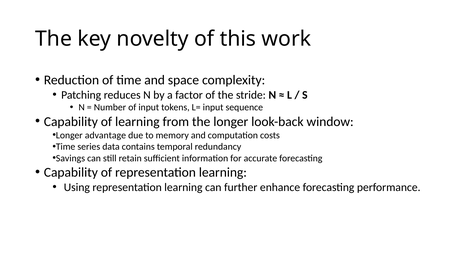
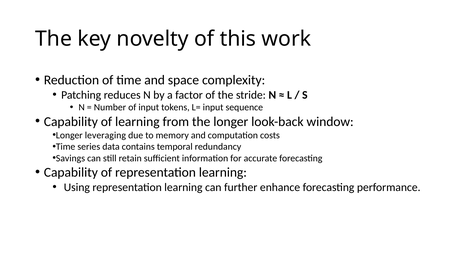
advantage: advantage -> leveraging
